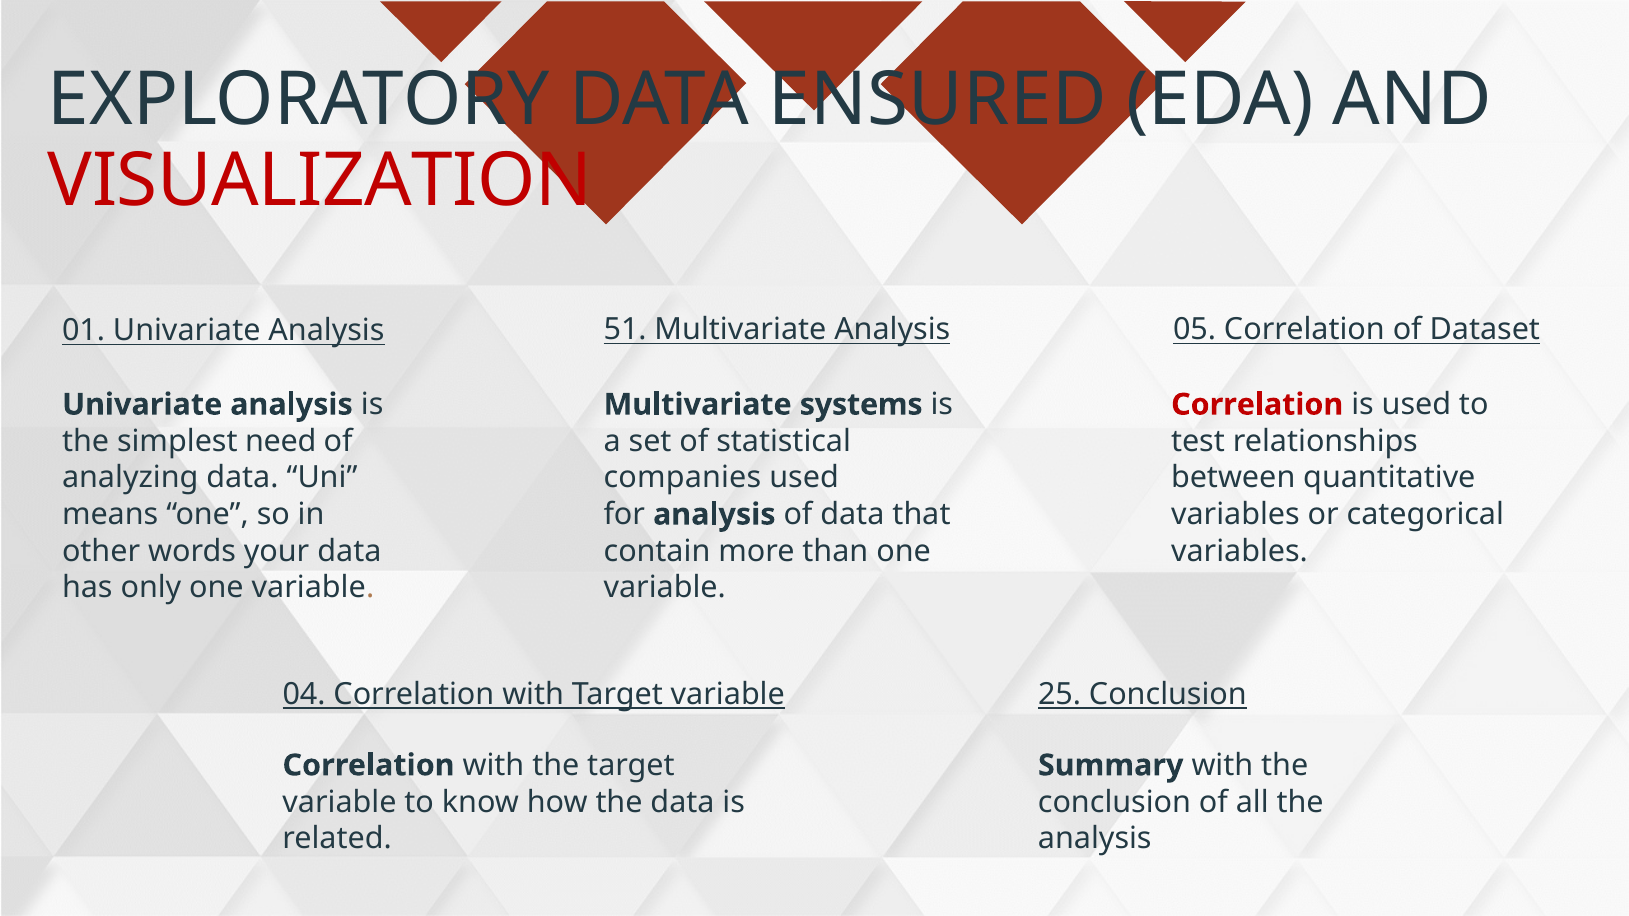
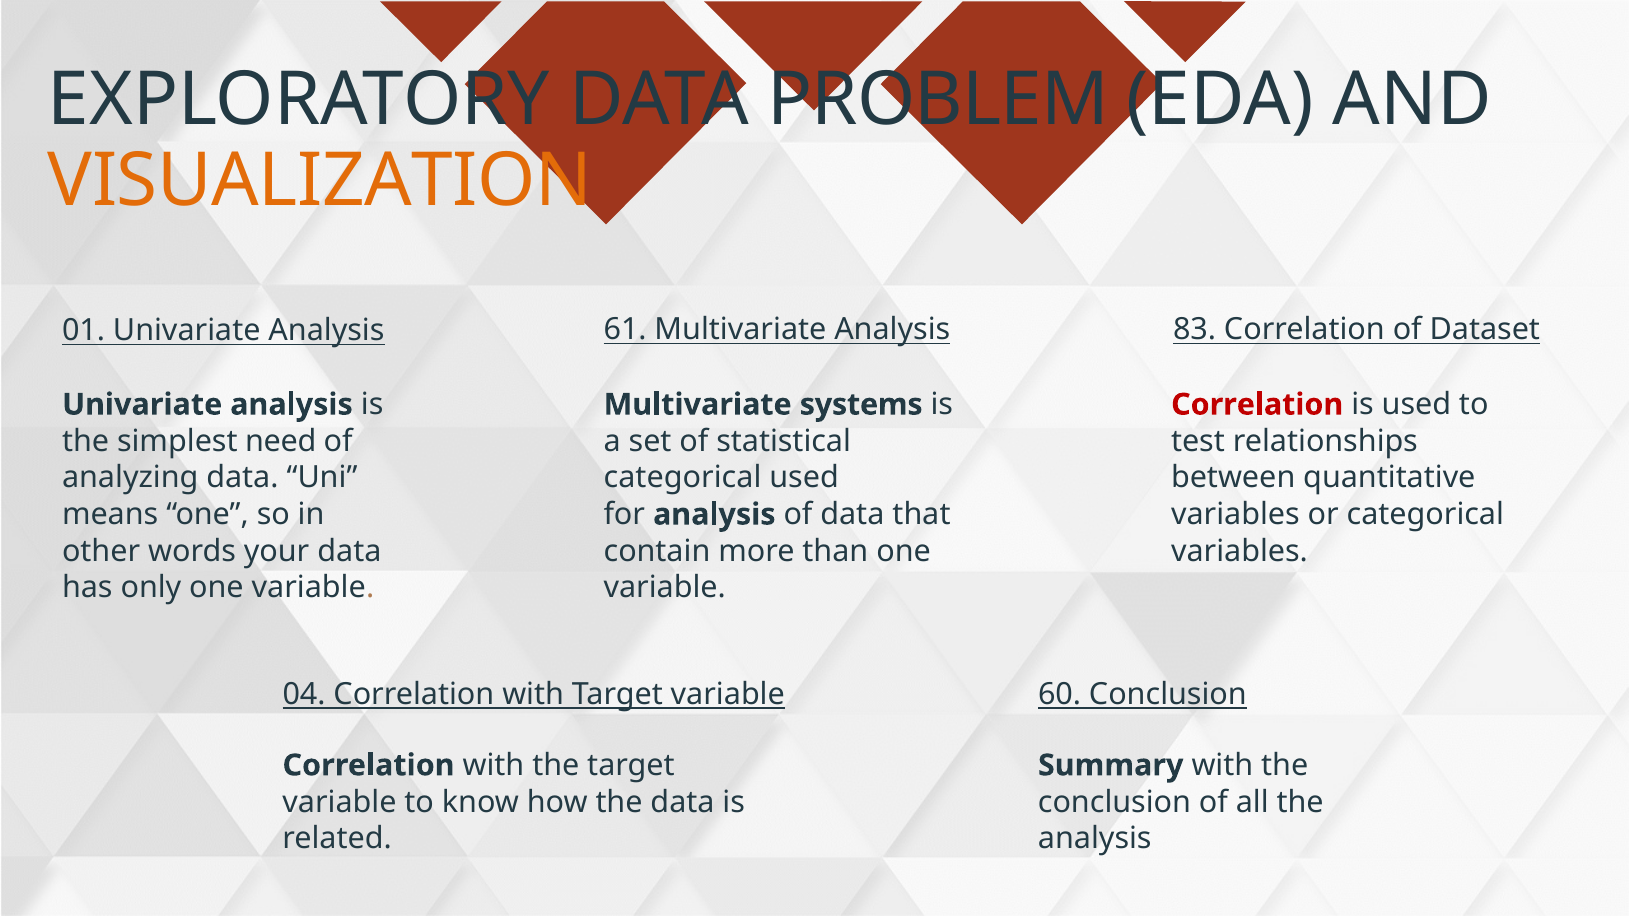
ENSURED: ENSURED -> PROBLEM
VISUALIZATION colour: red -> orange
51: 51 -> 61
05: 05 -> 83
companies at (682, 478): companies -> categorical
25: 25 -> 60
